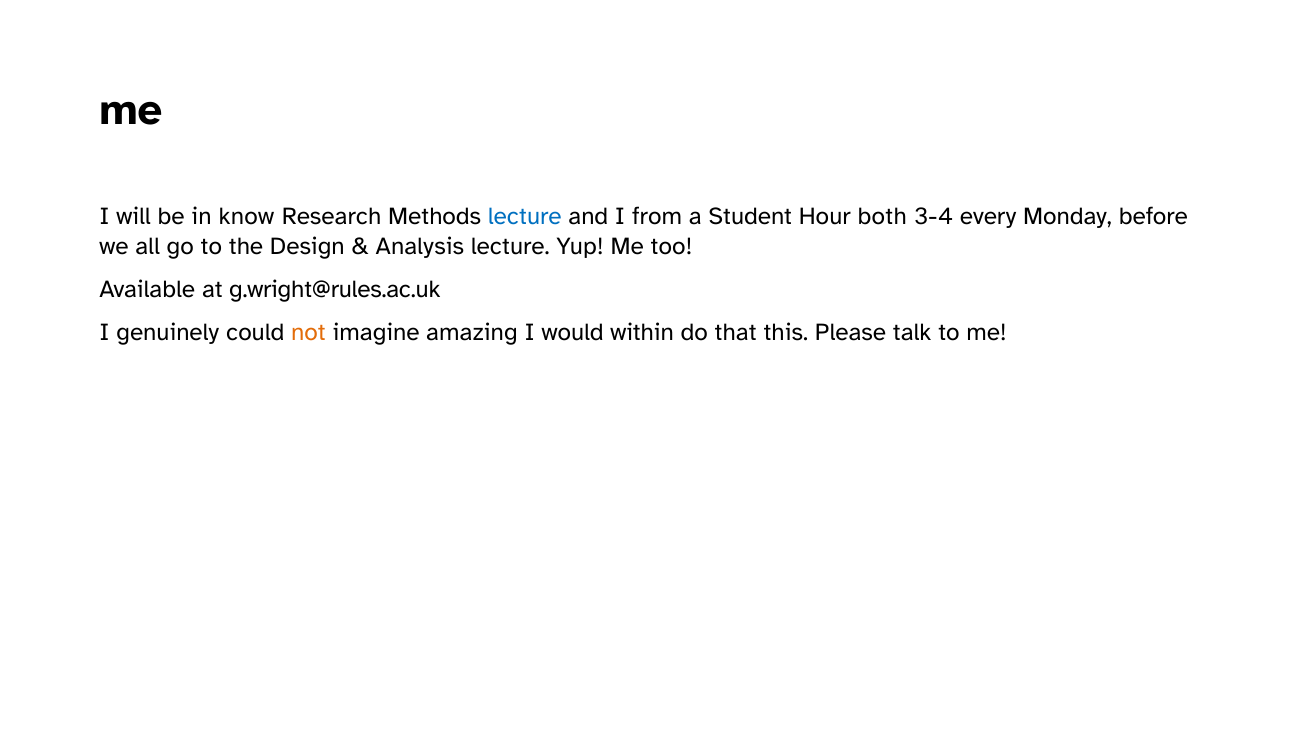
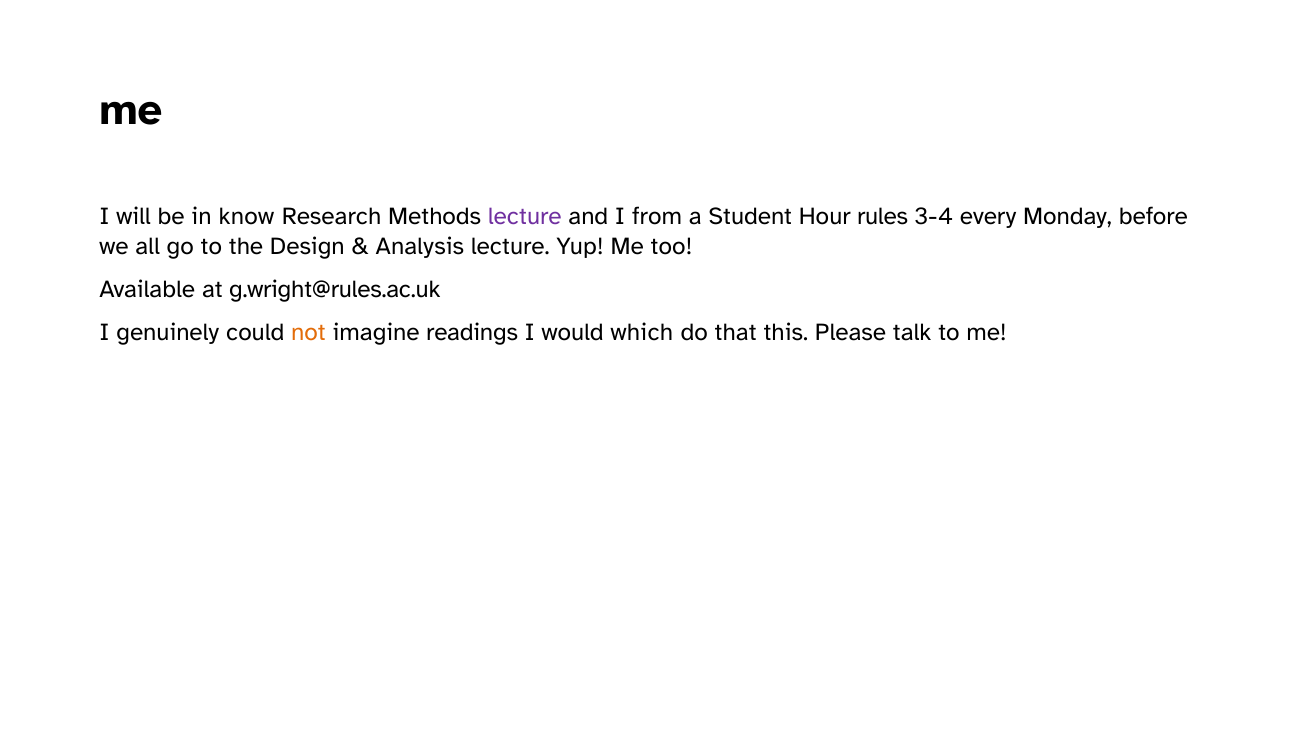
lecture at (525, 217) colour: blue -> purple
both: both -> rules
amazing: amazing -> readings
within: within -> which
